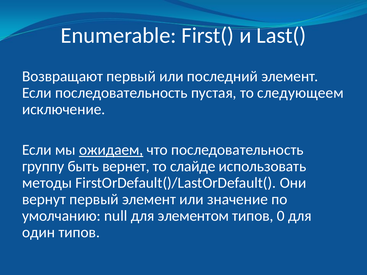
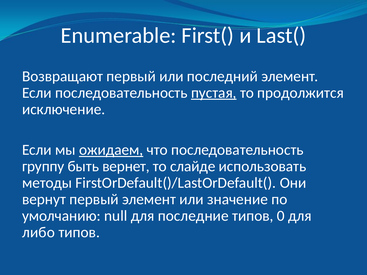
пустая underline: none -> present
следующеем: следующеем -> продолжится
элементом: элементом -> последние
один: один -> либо
